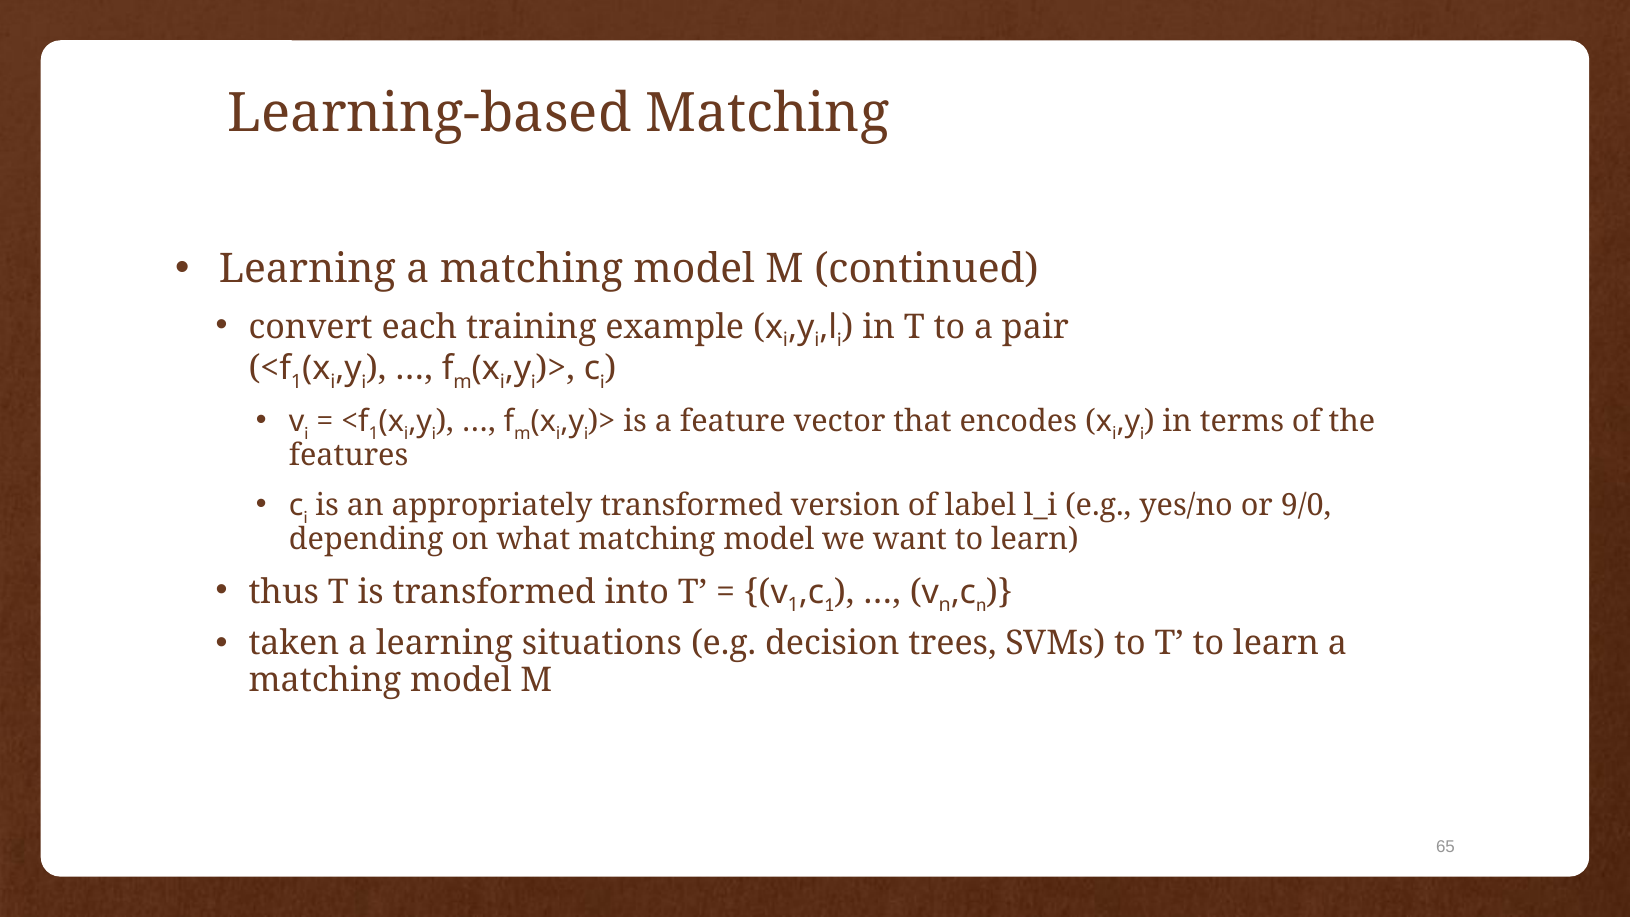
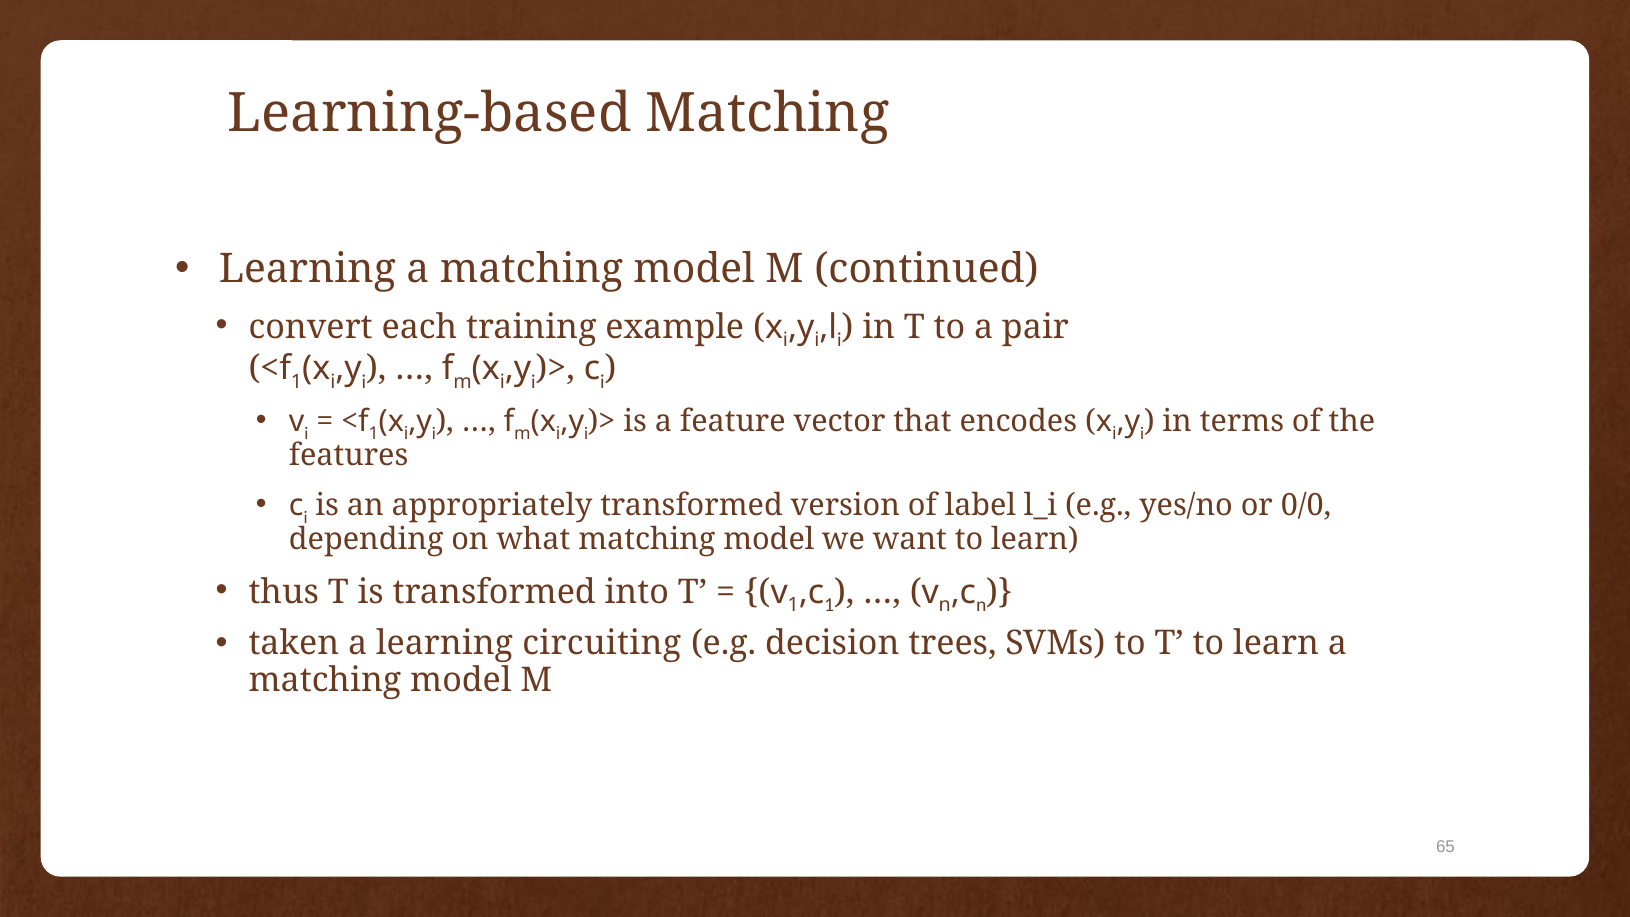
9/0: 9/0 -> 0/0
situations: situations -> circuiting
